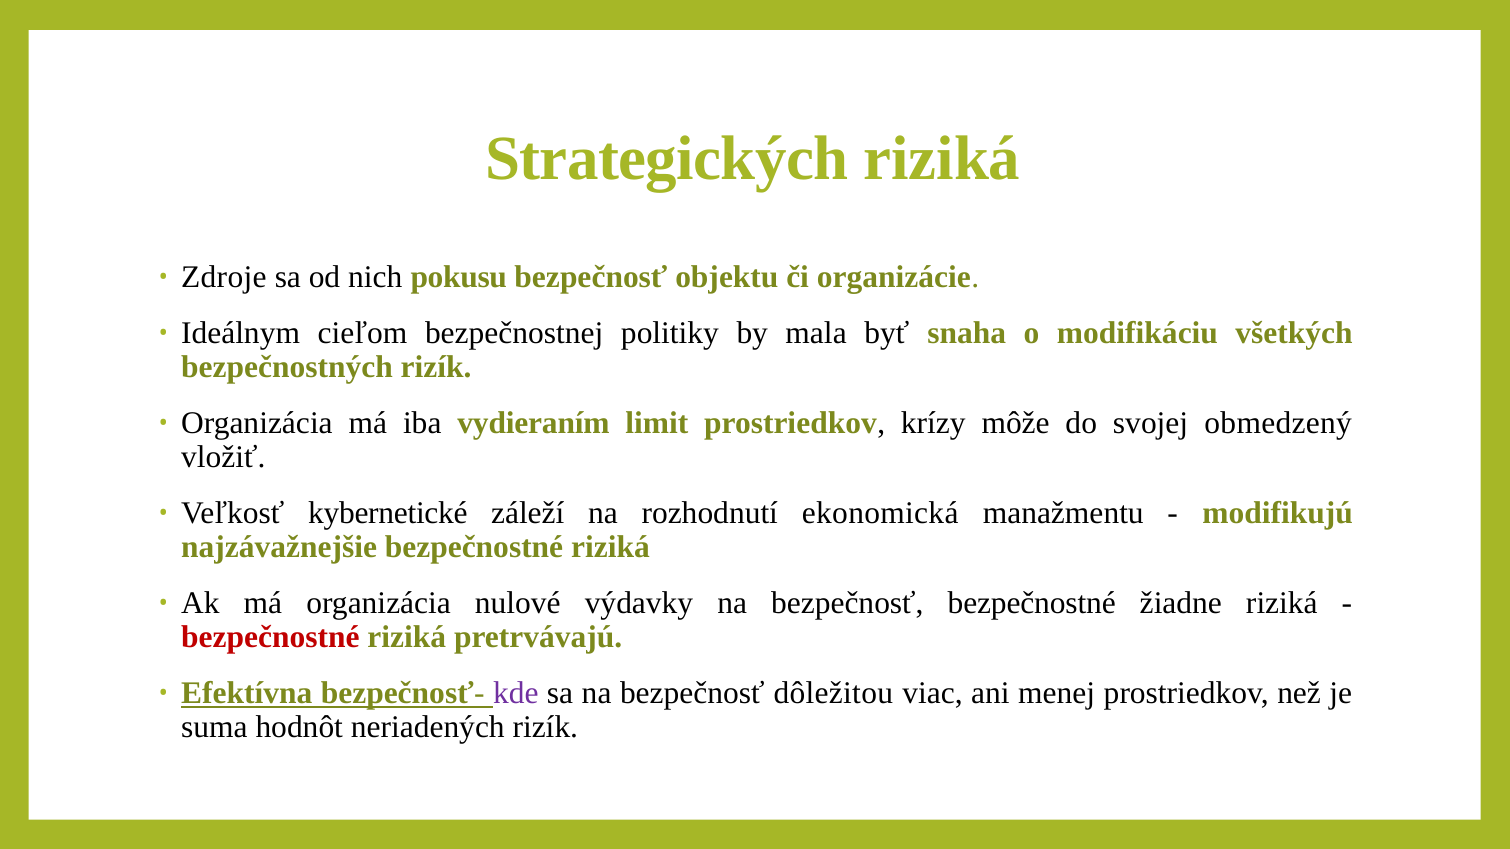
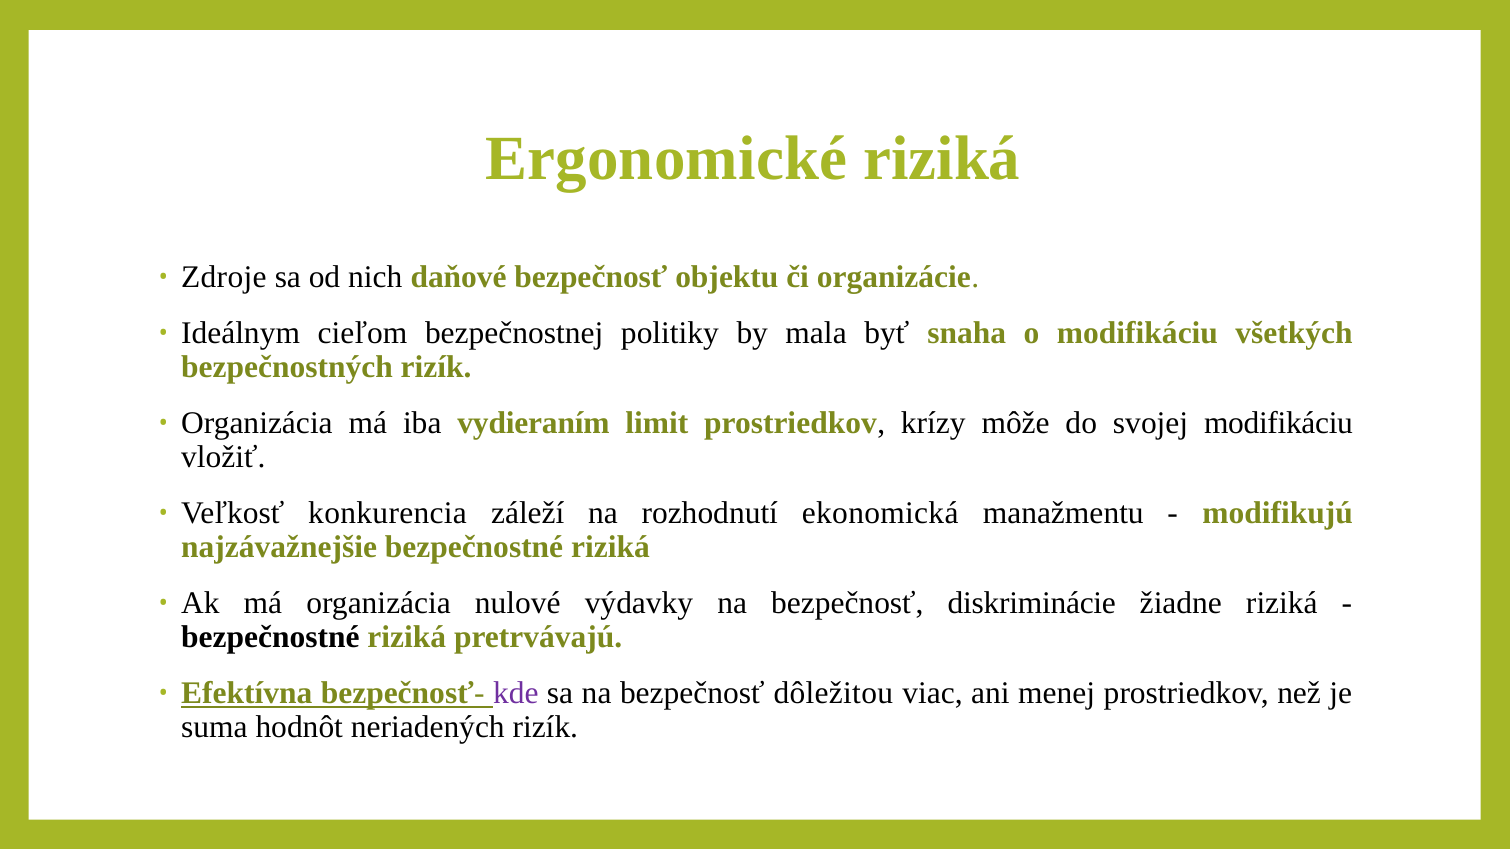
Strategických: Strategických -> Ergonomické
pokusu: pokusu -> daňové
svojej obmedzený: obmedzený -> modifikáciu
kybernetické: kybernetické -> konkurencia
bezpečnosť bezpečnostné: bezpečnostné -> diskriminácie
bezpečnostné at (270, 638) colour: red -> black
